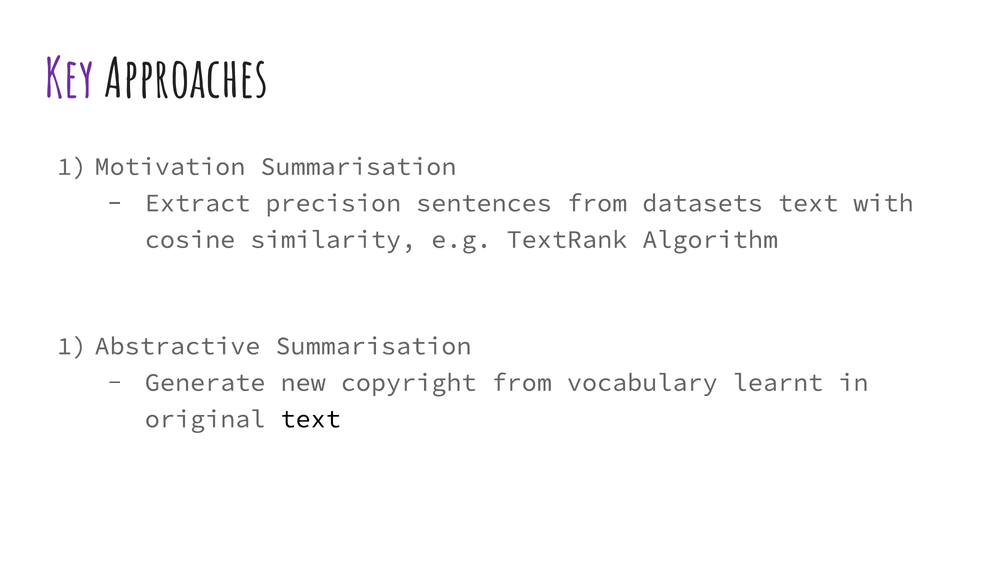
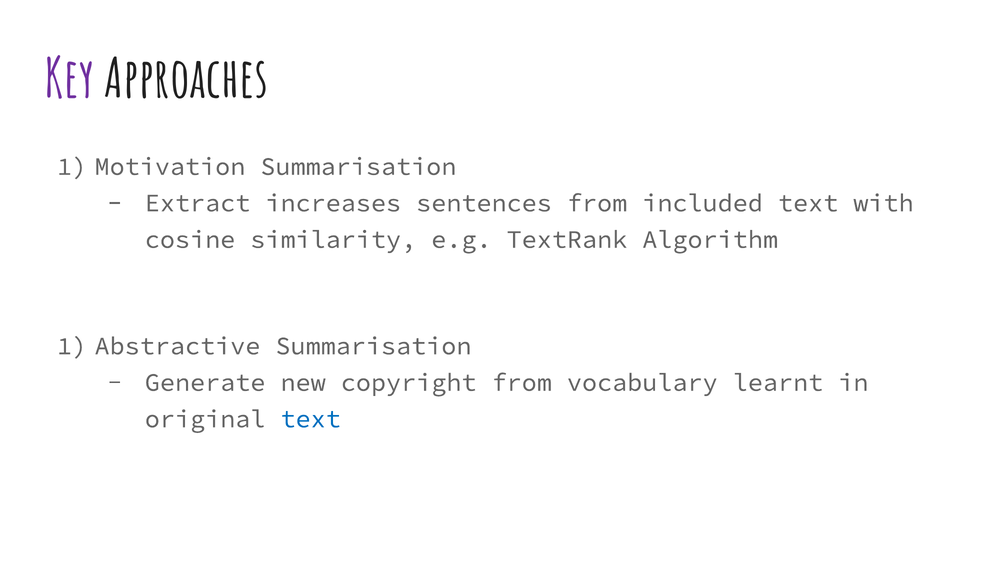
precision: precision -> increases
datasets: datasets -> included
text at (311, 418) colour: black -> blue
